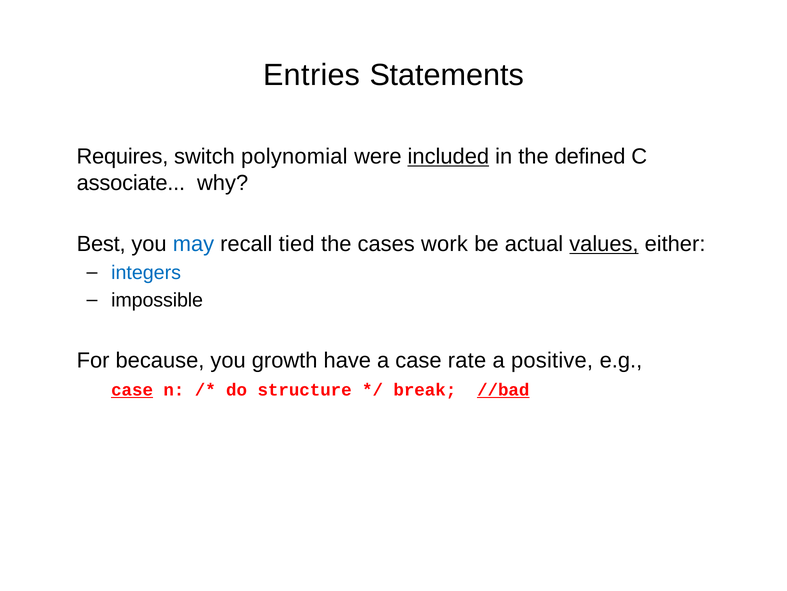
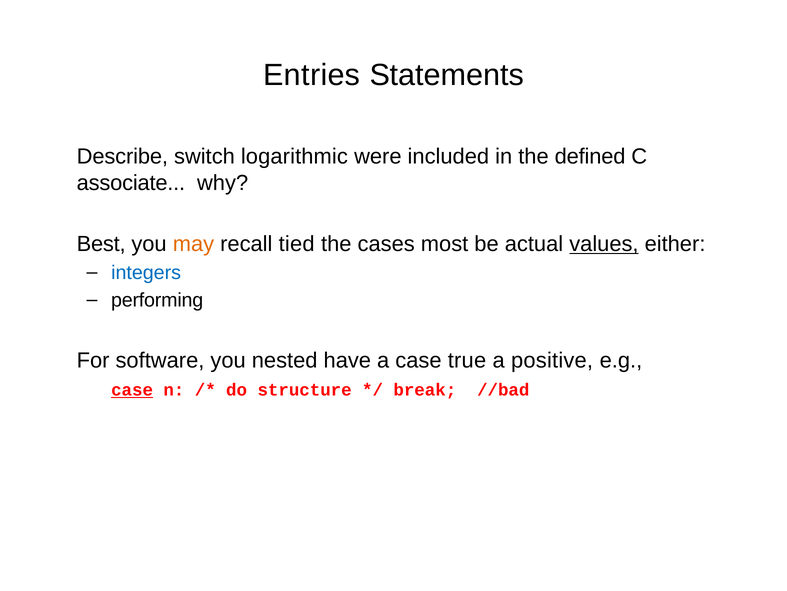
Requires: Requires -> Describe
polynomial: polynomial -> logarithmic
included underline: present -> none
may colour: blue -> orange
work: work -> most
impossible: impossible -> performing
because: because -> software
growth: growth -> nested
rate: rate -> true
//bad underline: present -> none
